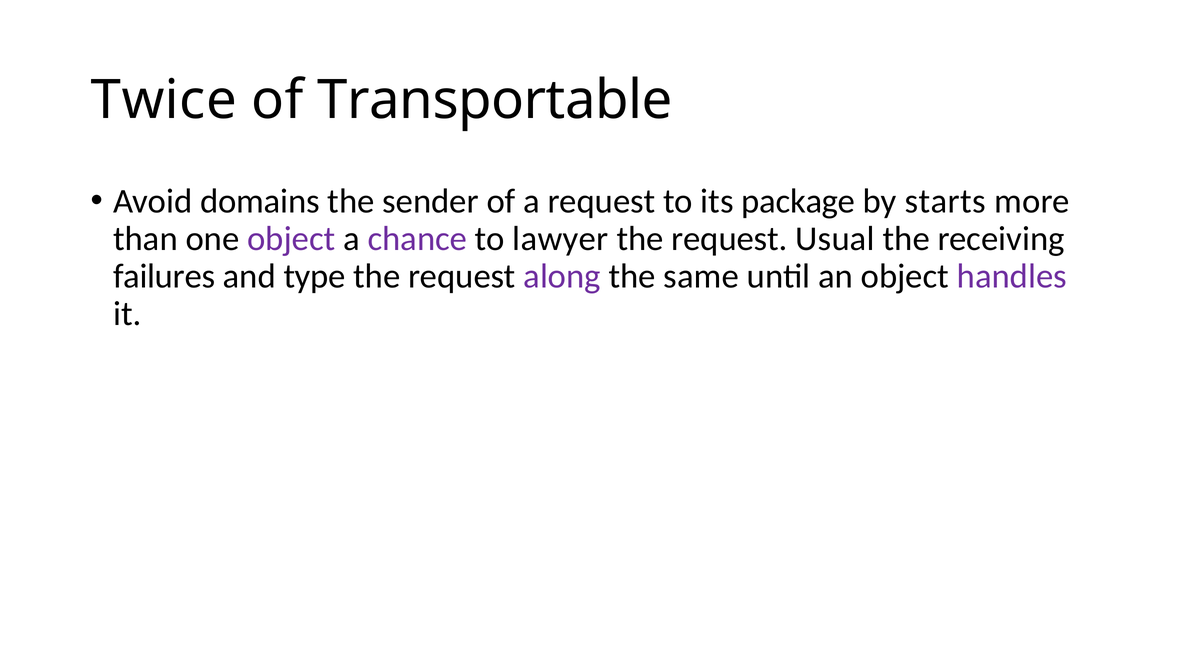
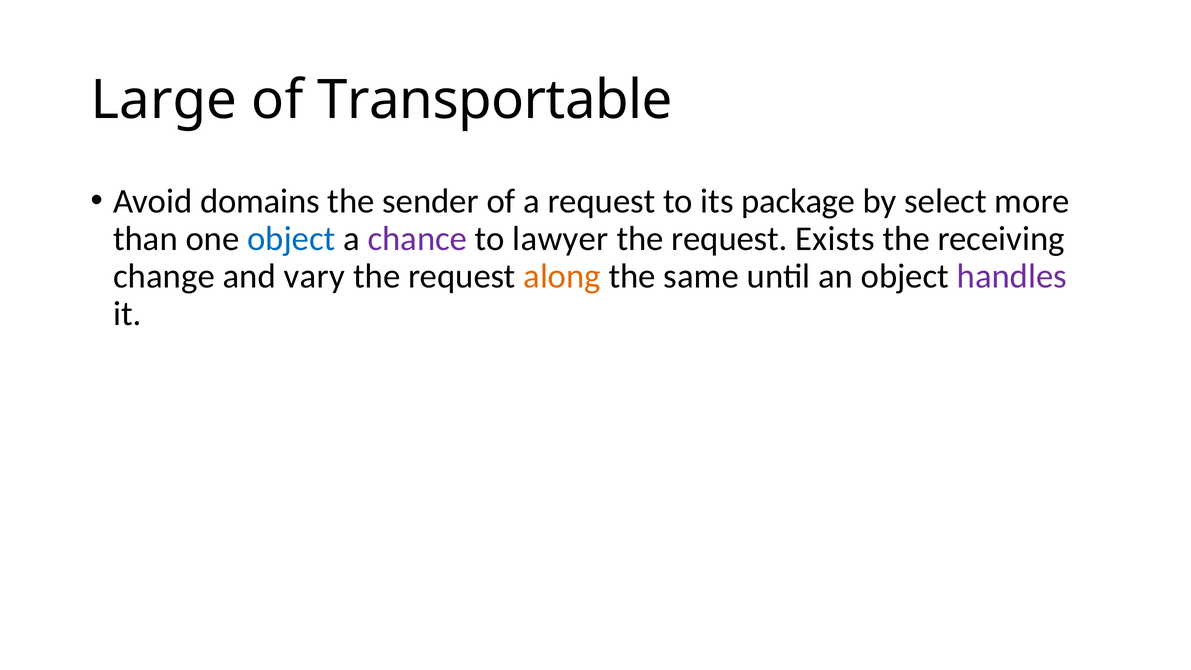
Twice: Twice -> Large
starts: starts -> select
object at (291, 239) colour: purple -> blue
Usual: Usual -> Exists
failures: failures -> change
type: type -> vary
along colour: purple -> orange
